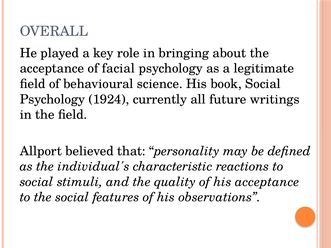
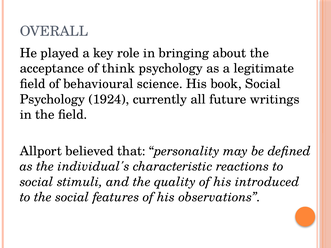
facial: facial -> think
his acceptance: acceptance -> introduced
